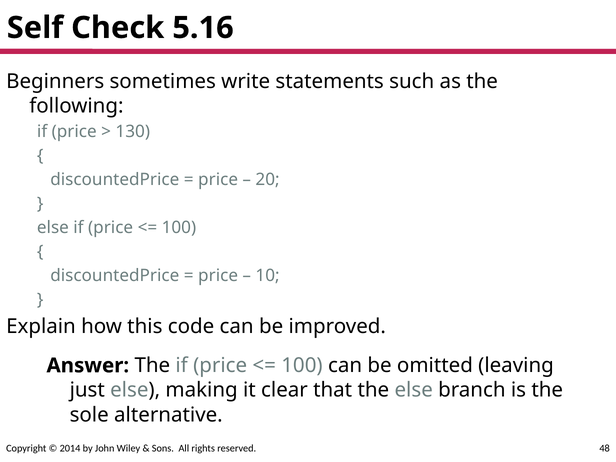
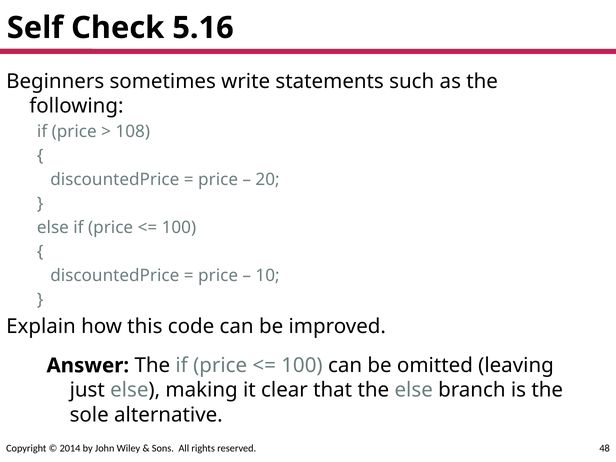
130: 130 -> 108
